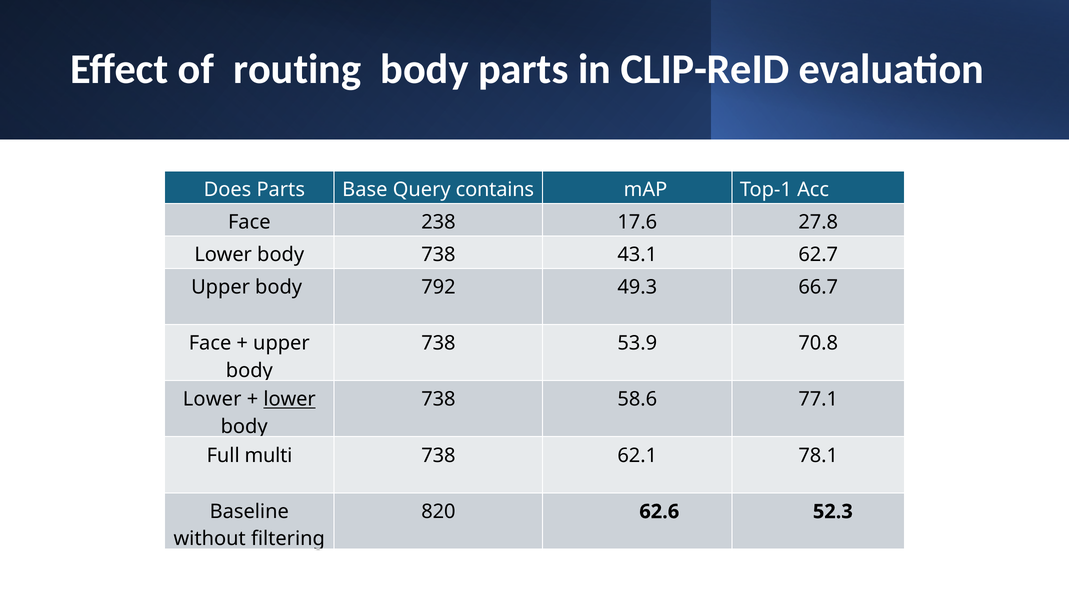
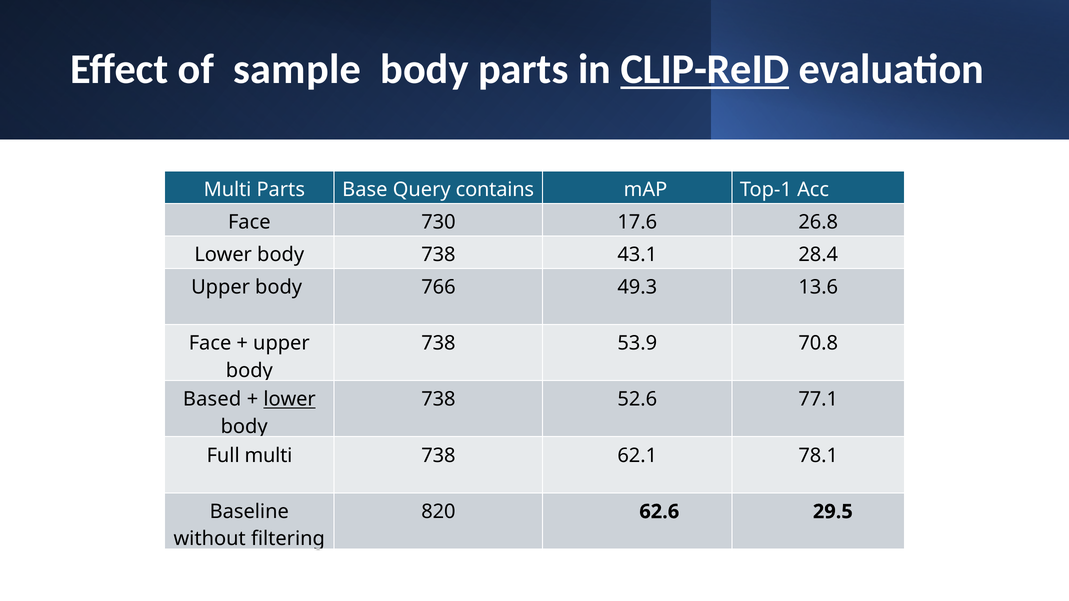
routing: routing -> sample
CLIP-ReID underline: none -> present
Does at (227, 190): Does -> Multi
238: 238 -> 730
27.8: 27.8 -> 26.8
62.7: 62.7 -> 28.4
792: 792 -> 766
66.7: 66.7 -> 13.6
Lower at (212, 400): Lower -> Based
58.6: 58.6 -> 52.6
52.3: 52.3 -> 29.5
